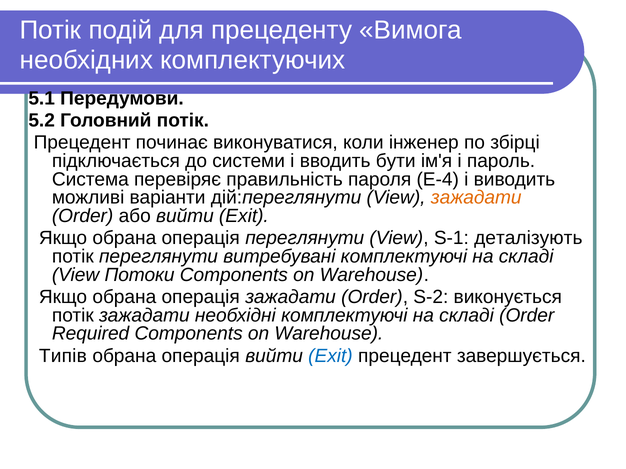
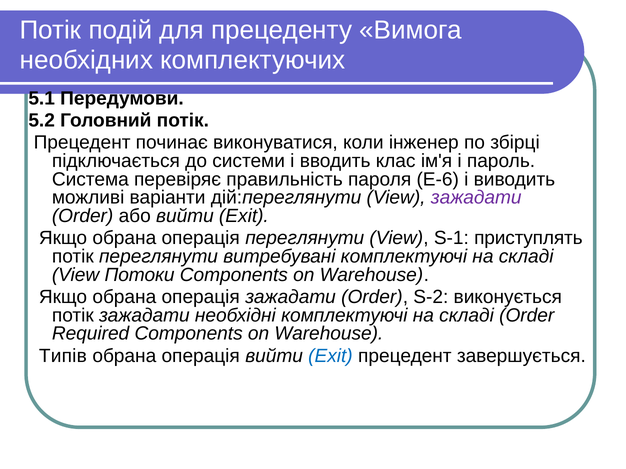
бути: бути -> клас
Е-4: Е-4 -> Е-6
зажадати at (476, 198) colour: orange -> purple
деталізують: деталізують -> приступлять
